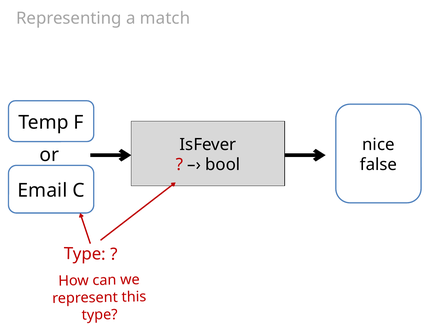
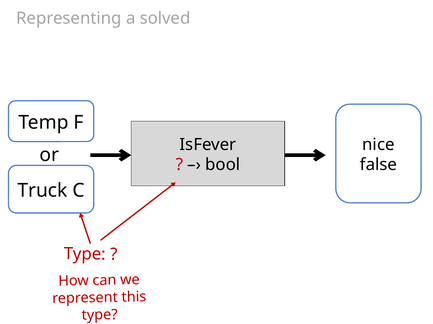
match: match -> solved
Email: Email -> Truck
